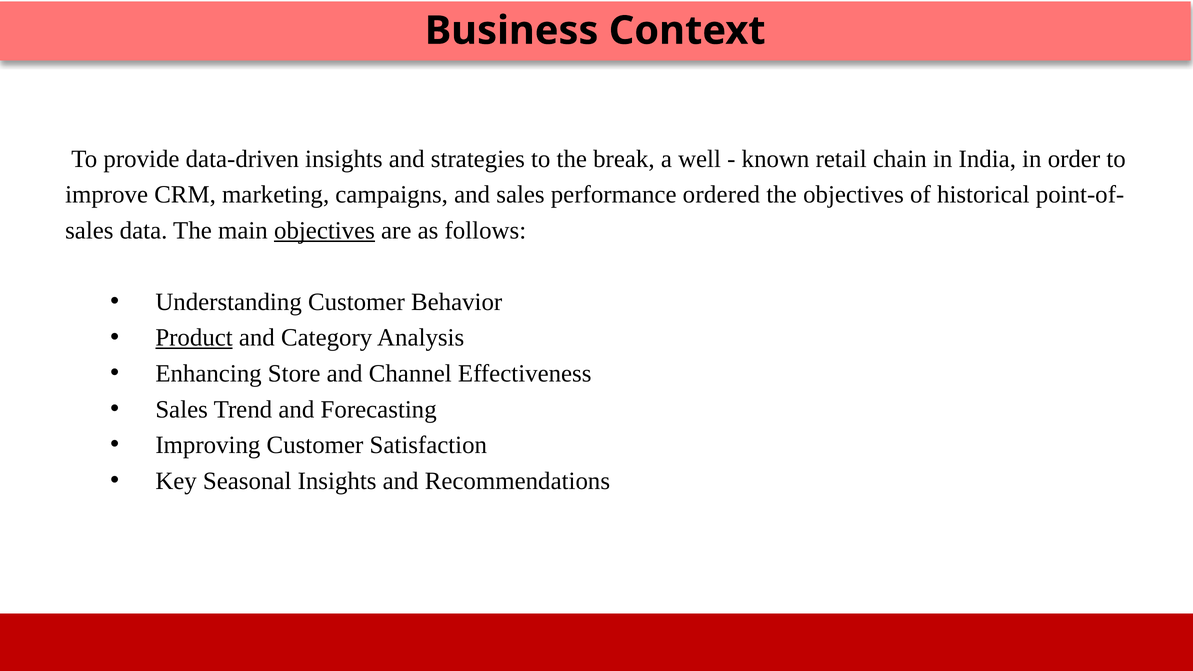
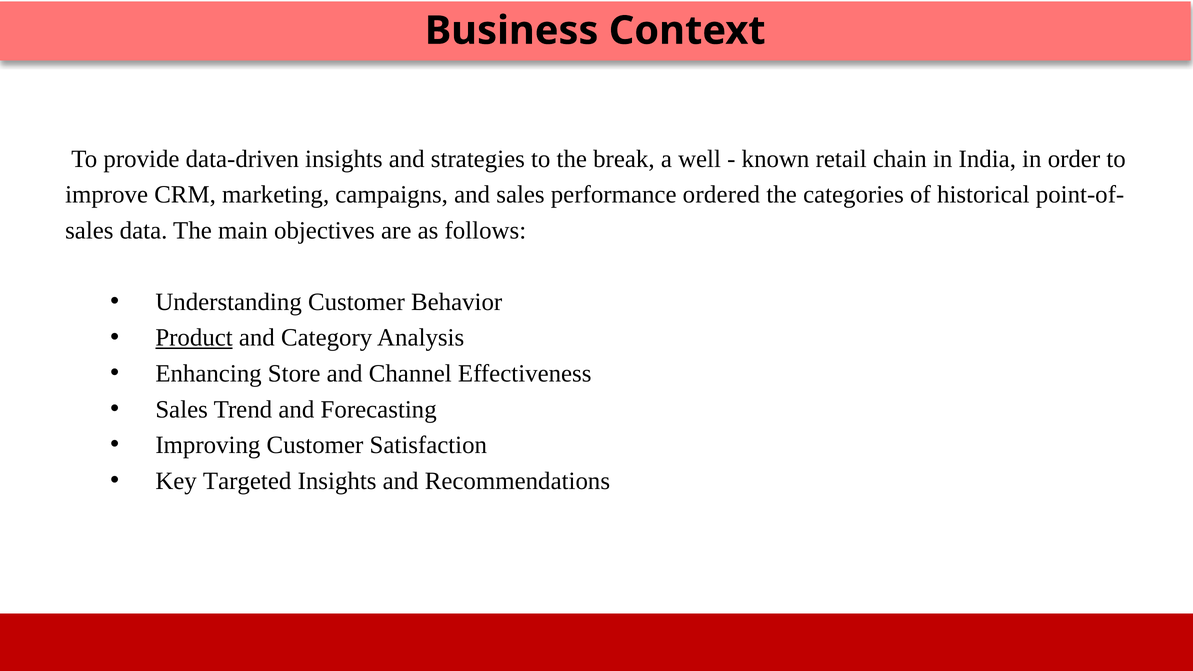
the objectives: objectives -> categories
objectives at (324, 230) underline: present -> none
Seasonal: Seasonal -> Targeted
